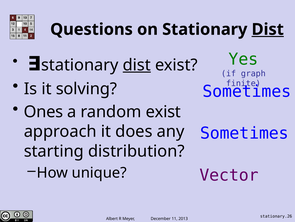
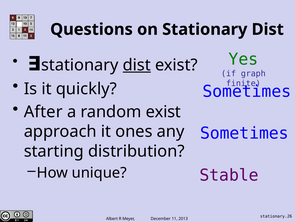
Dist at (268, 29) underline: present -> none
solving: solving -> quickly
Ones: Ones -> After
does: does -> ones
Vector: Vector -> Stable
